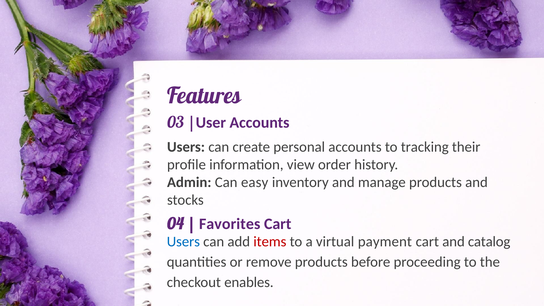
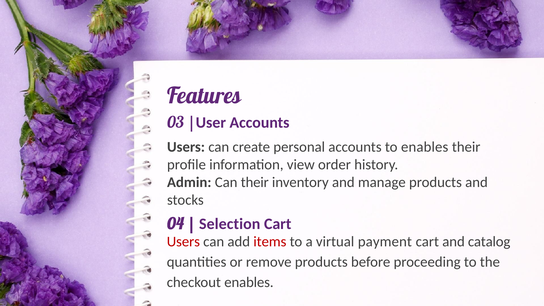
to tracking: tracking -> enables
Can easy: easy -> their
Favorites: Favorites -> Selection
Users at (183, 242) colour: blue -> red
